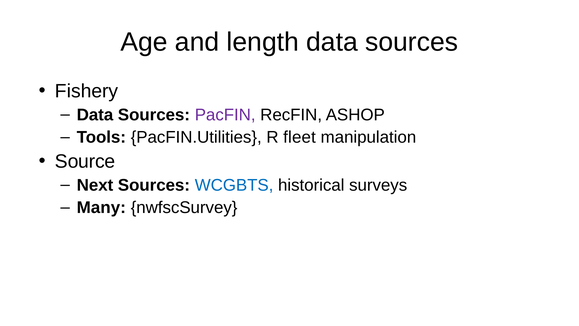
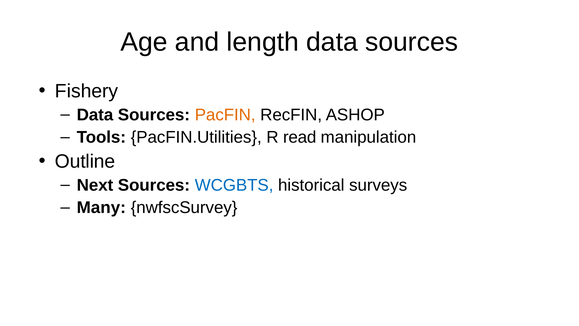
PacFIN colour: purple -> orange
fleet: fleet -> read
Source: Source -> Outline
